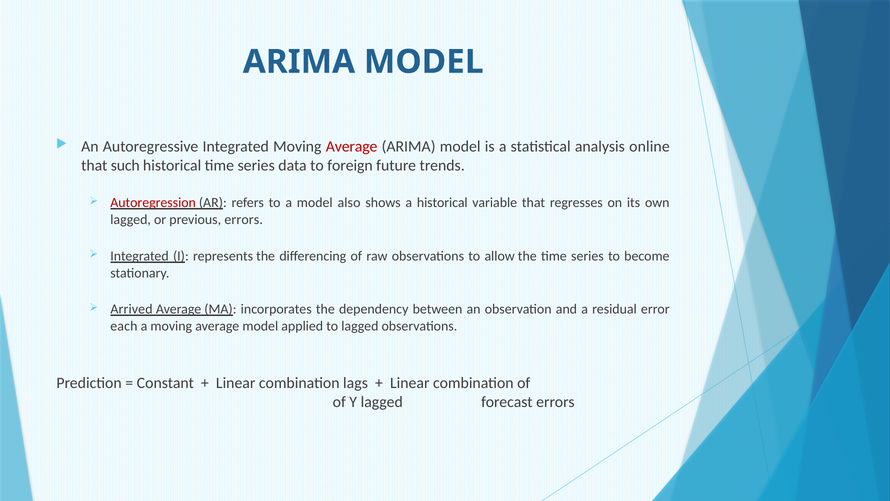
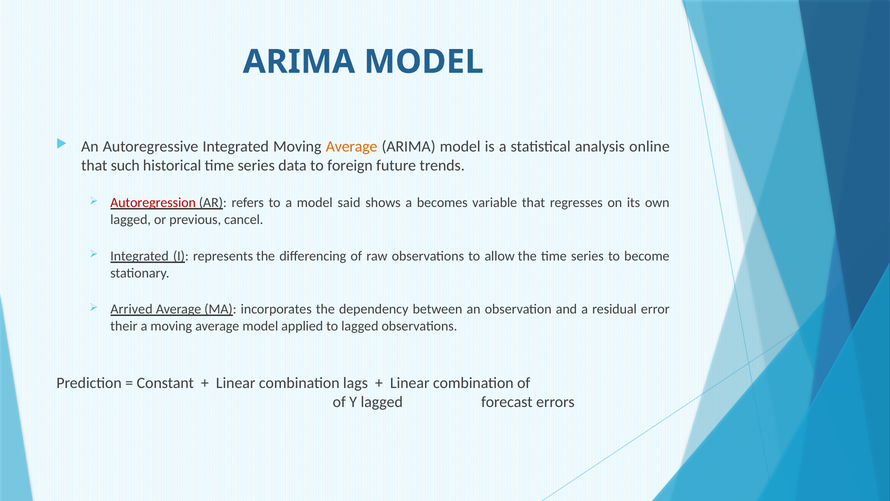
Average at (352, 146) colour: red -> orange
also: also -> said
a historical: historical -> becomes
previous errors: errors -> cancel
each: each -> their
